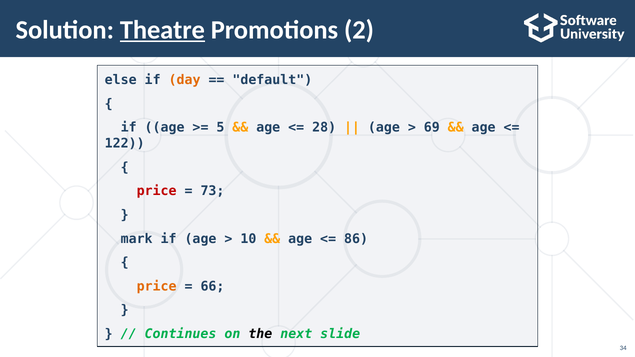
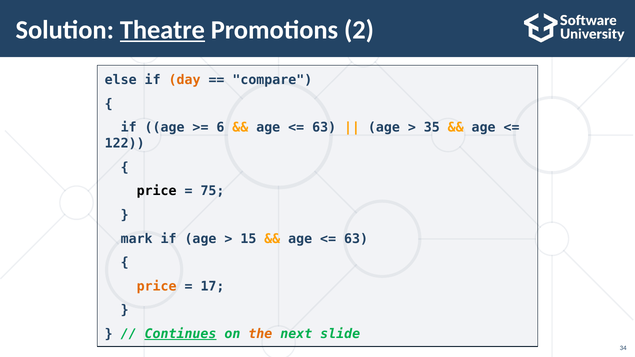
default: default -> compare
5: 5 -> 6
28 at (324, 128): 28 -> 63
69: 69 -> 35
price at (157, 191) colour: red -> black
73: 73 -> 75
10: 10 -> 15
86 at (356, 239): 86 -> 63
66: 66 -> 17
Continues underline: none -> present
the colour: black -> orange
